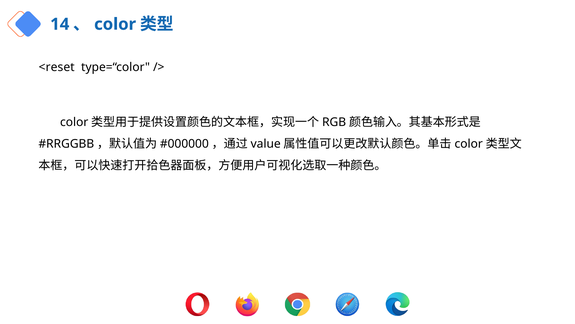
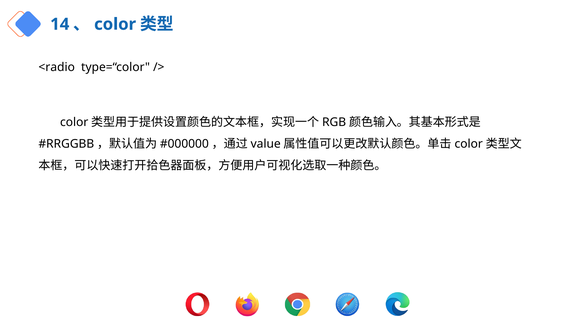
<reset: <reset -> <radio
